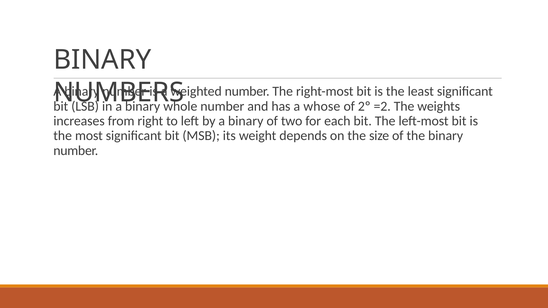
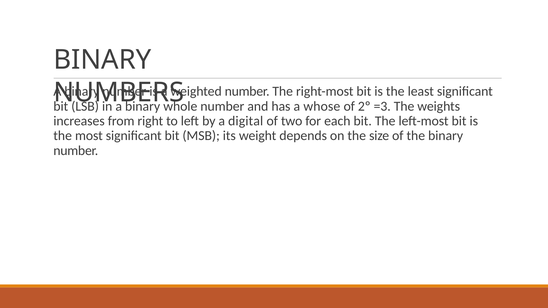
=2: =2 -> =3
by a binary: binary -> digital
